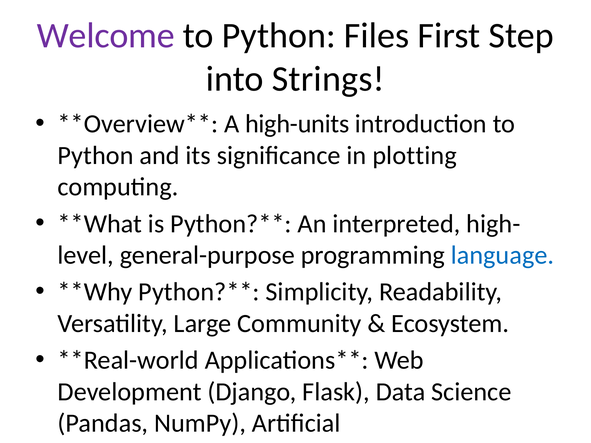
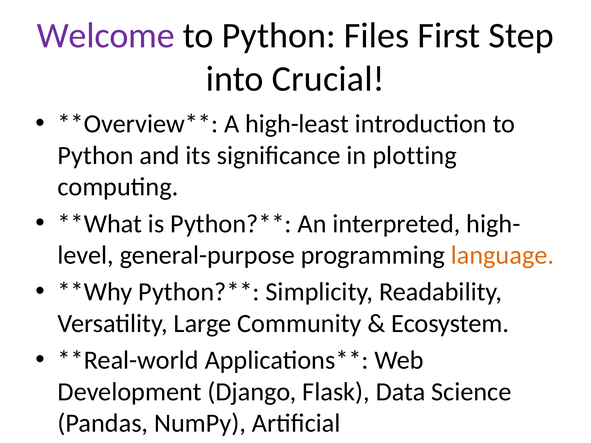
Strings: Strings -> Crucial
high-units: high-units -> high-least
language colour: blue -> orange
